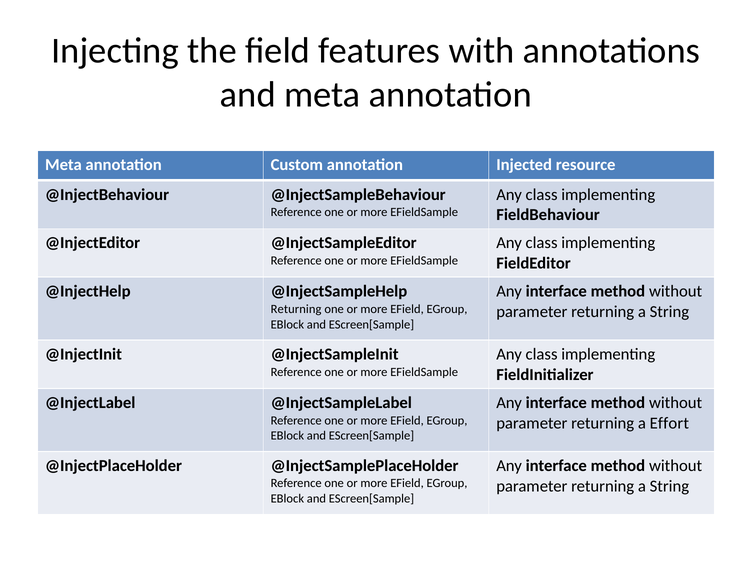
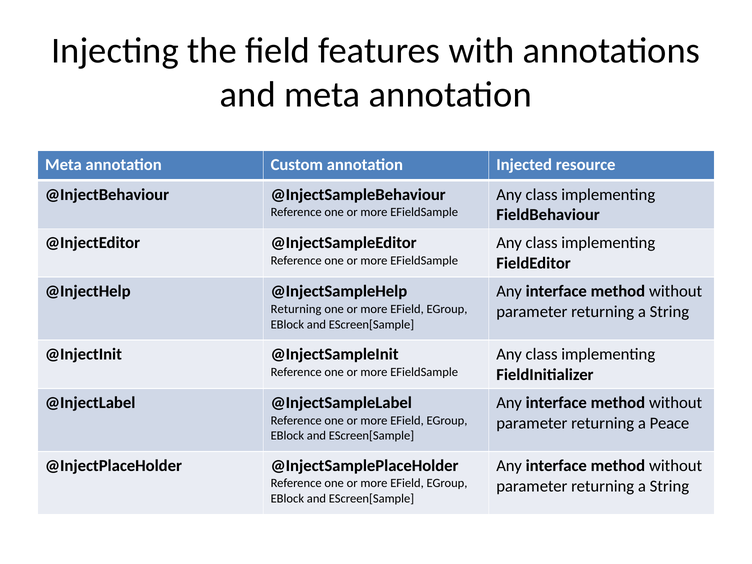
Effort: Effort -> Peace
